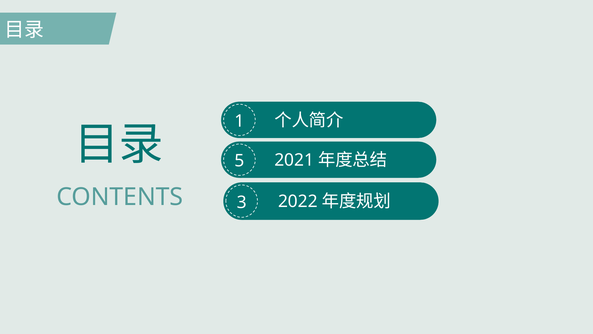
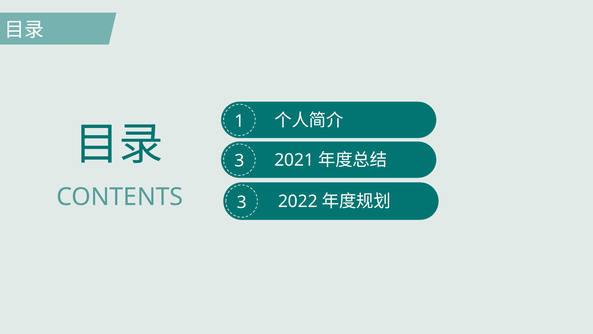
5 at (239, 161): 5 -> 3
